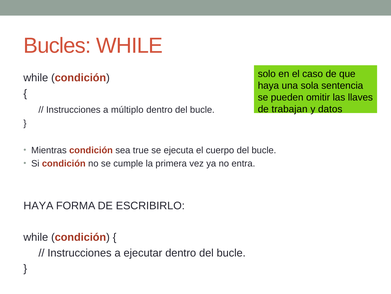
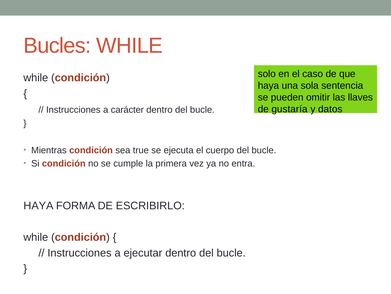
trabajan: trabajan -> gustaría
múltiplo: múltiplo -> carácter
